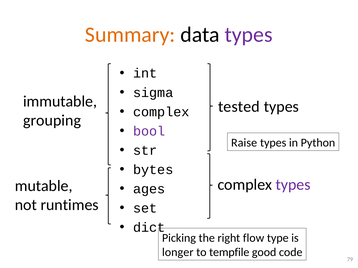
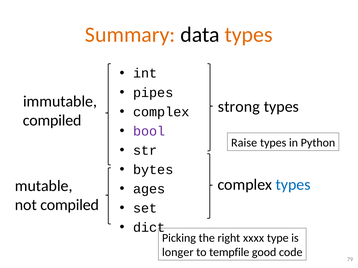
types at (249, 35) colour: purple -> orange
sigma: sigma -> pipes
tested: tested -> strong
grouping at (52, 121): grouping -> compiled
types at (293, 185) colour: purple -> blue
not runtimes: runtimes -> compiled
flow: flow -> xxxx
